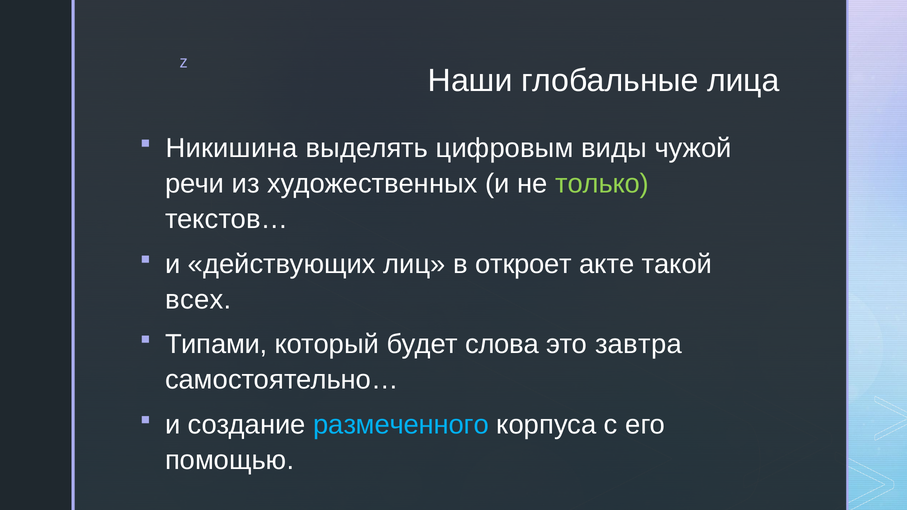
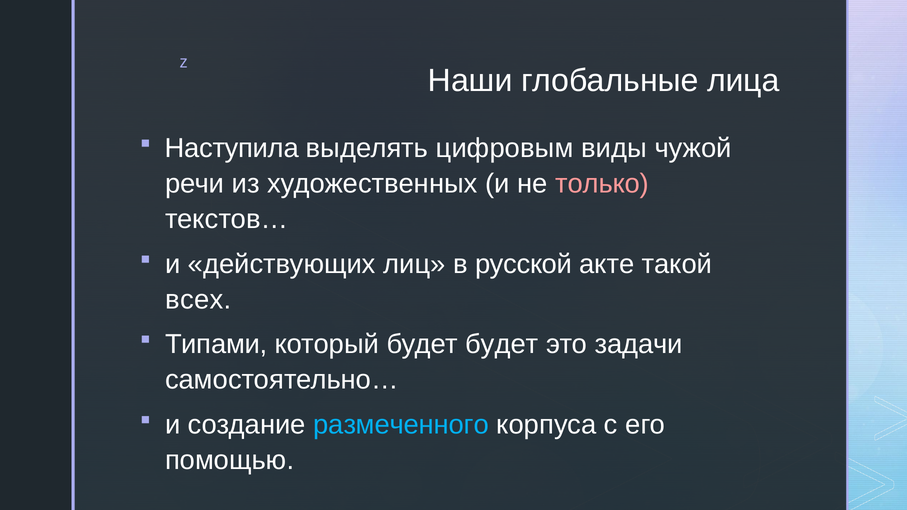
Никишина: Никишина -> Наступила
только colour: light green -> pink
откроет: откроет -> русской
будет слова: слова -> будет
завтра: завтра -> задачи
